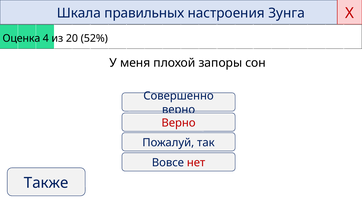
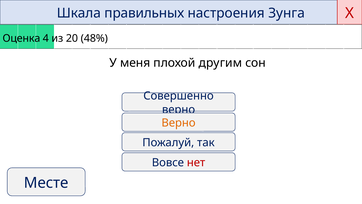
52%: 52% -> 48%
запоры: запоры -> другим
Верно at (179, 123) colour: red -> orange
Также: Также -> Месте
